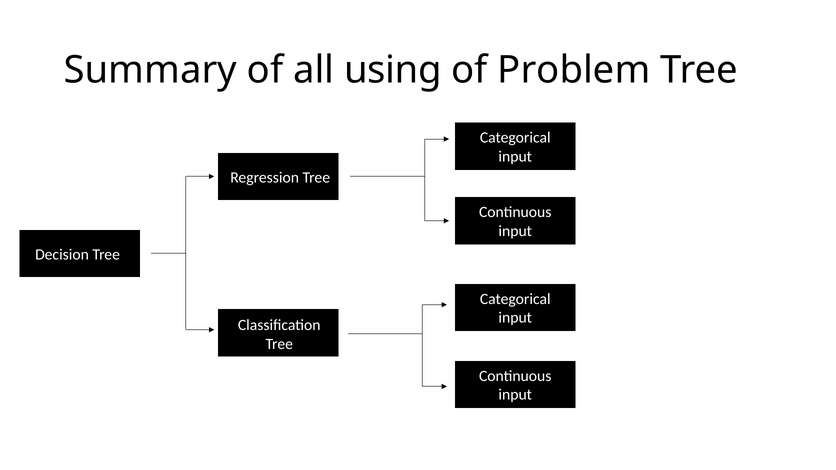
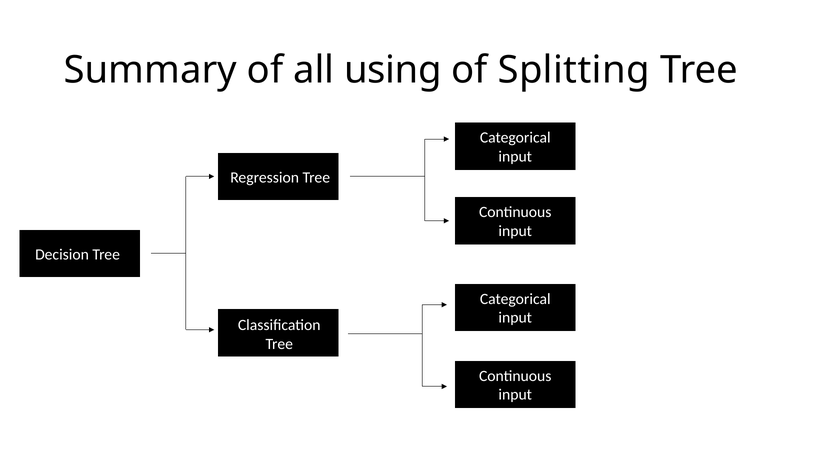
Problem: Problem -> Splitting
